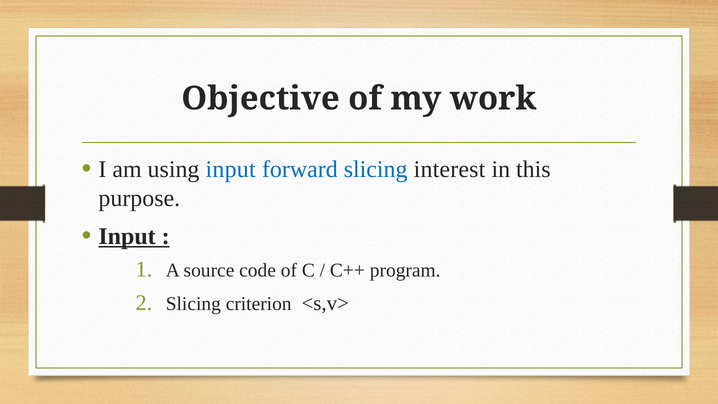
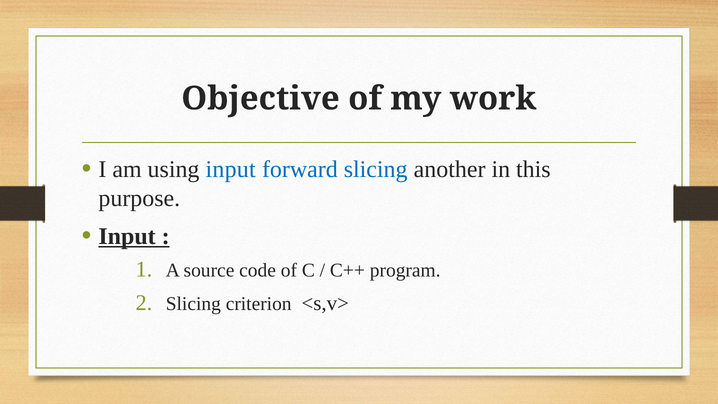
interest: interest -> another
